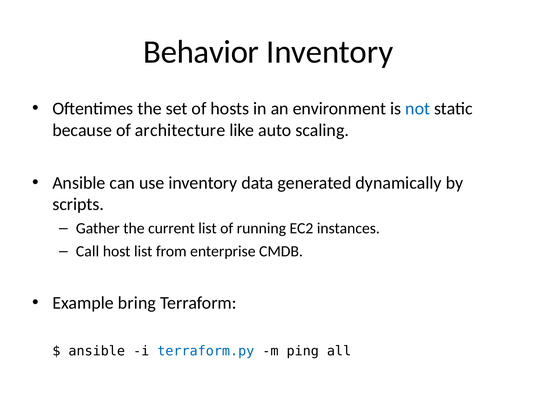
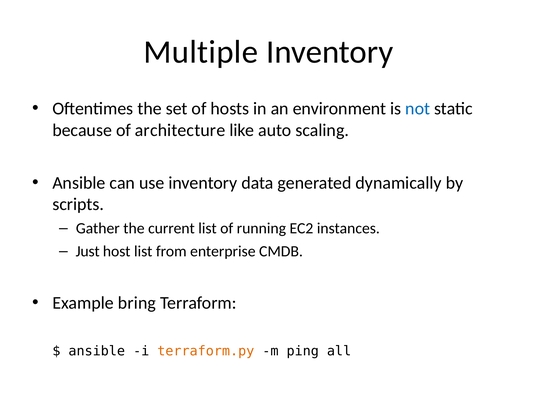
Behavior: Behavior -> Multiple
Call: Call -> Just
terraform.py colour: blue -> orange
